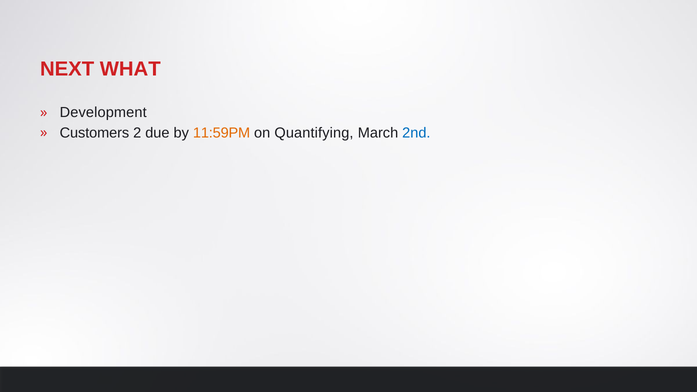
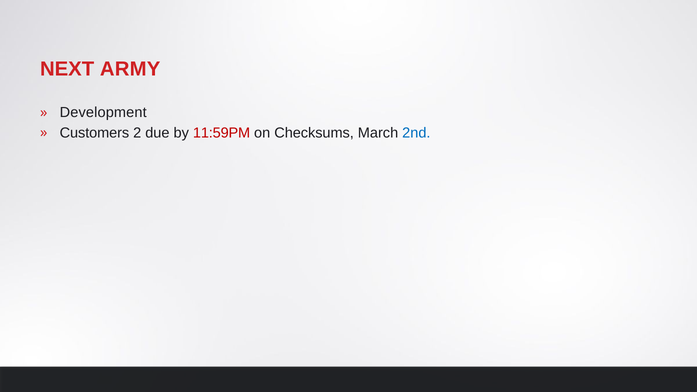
WHAT: WHAT -> ARMY
11:59PM colour: orange -> red
Quantifying: Quantifying -> Checksums
